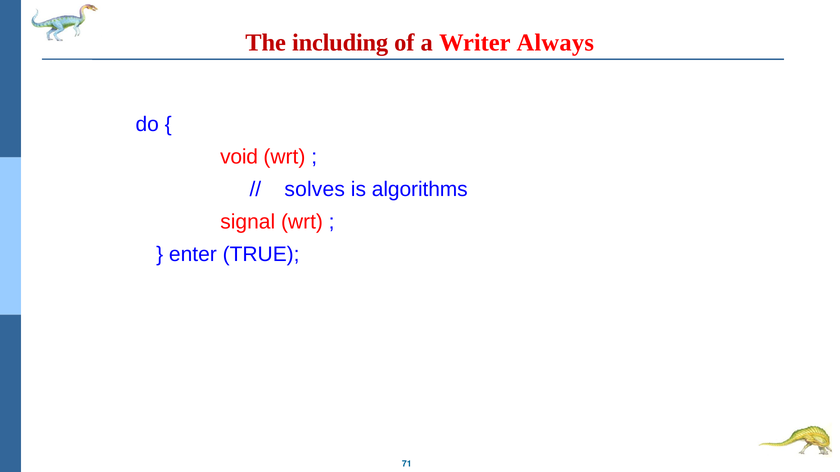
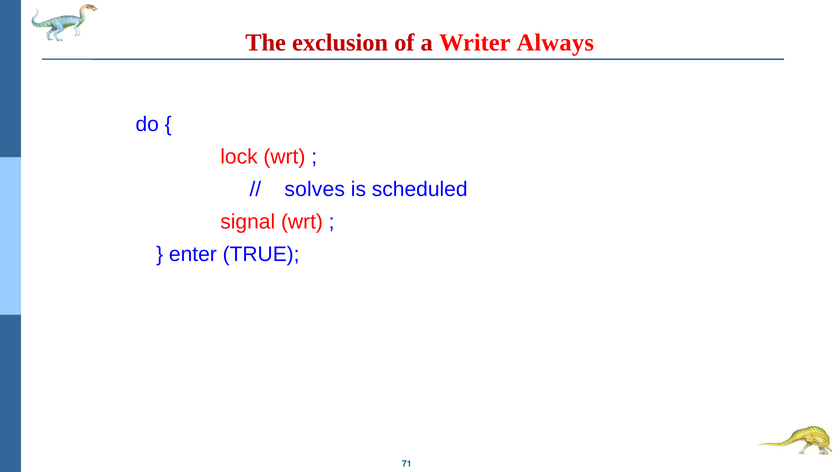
including: including -> exclusion
void: void -> lock
algorithms: algorithms -> scheduled
